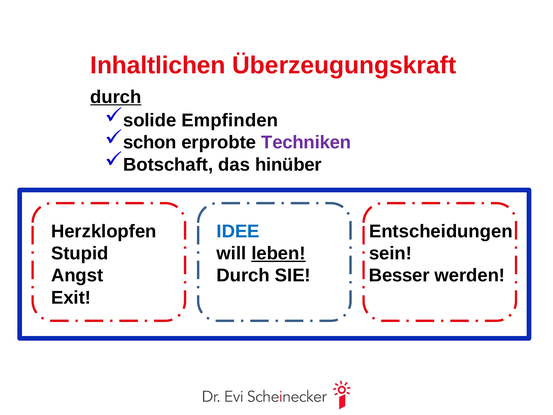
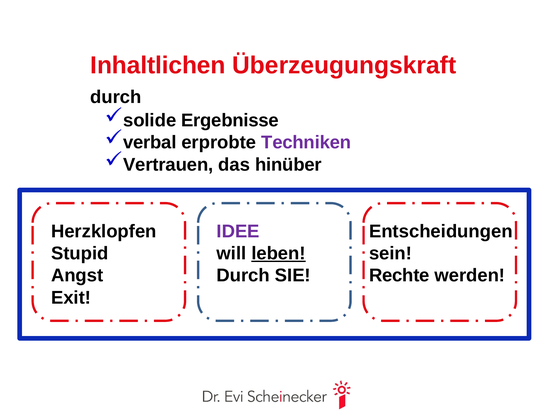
durch at (116, 97) underline: present -> none
Empfinden: Empfinden -> Ergebnisse
schon: schon -> verbal
Botschaft: Botschaft -> Vertrauen
IDEE colour: blue -> purple
Besser: Besser -> Rechte
